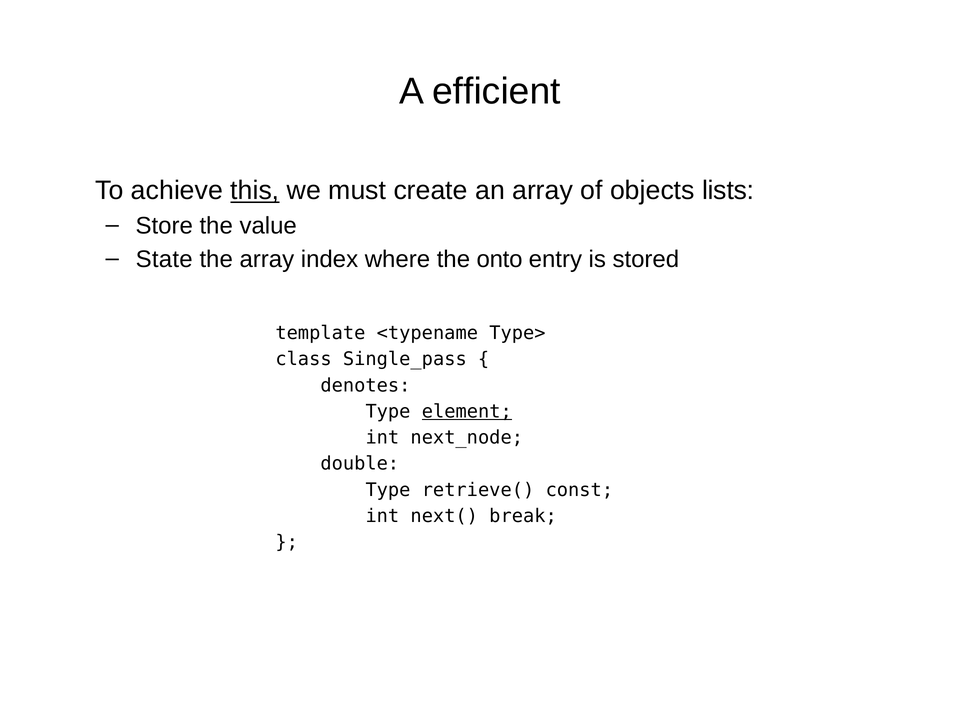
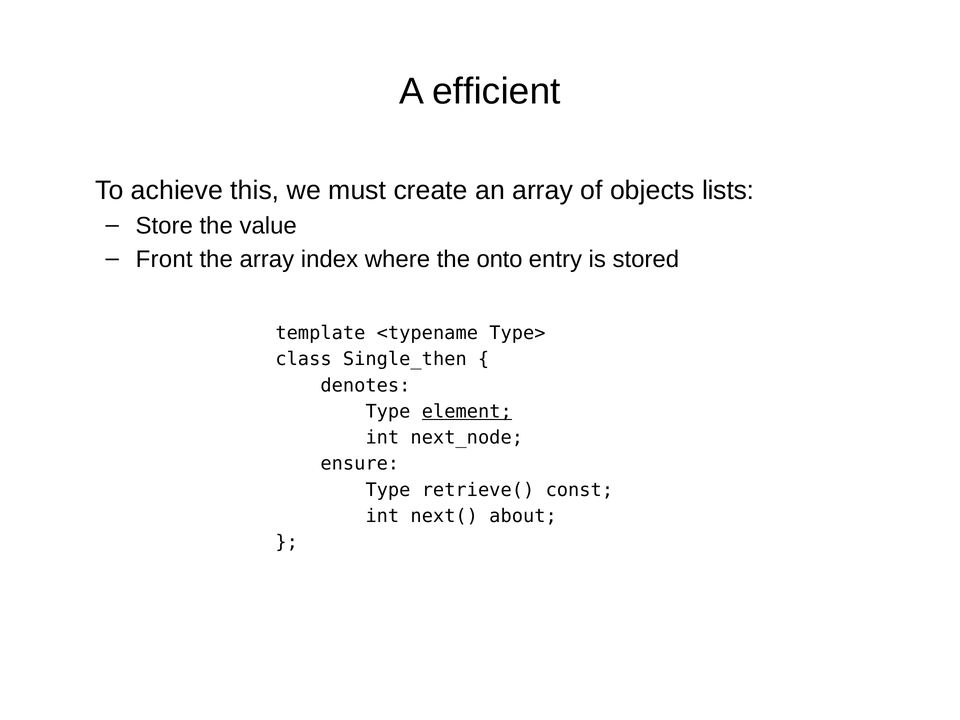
this underline: present -> none
State: State -> Front
Single_pass: Single_pass -> Single_then
double: double -> ensure
break: break -> about
